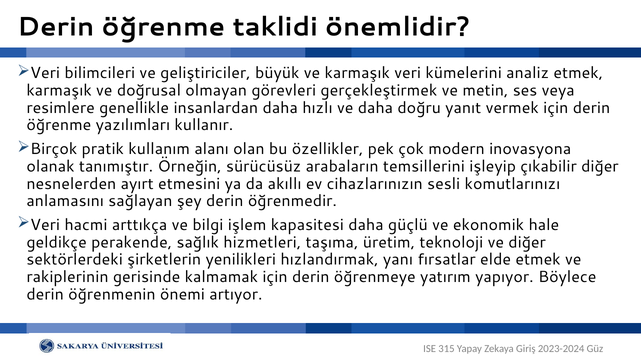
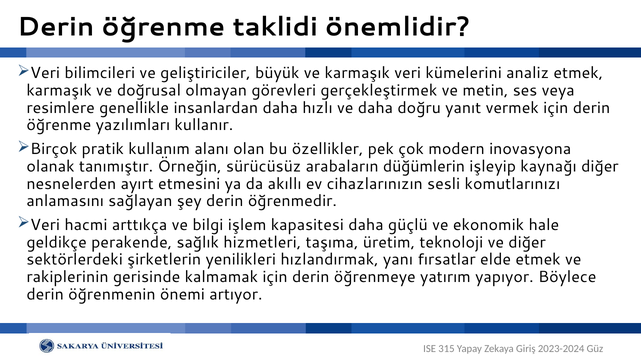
temsillerini: temsillerini -> düğümlerin
çıkabilir: çıkabilir -> kaynağı
